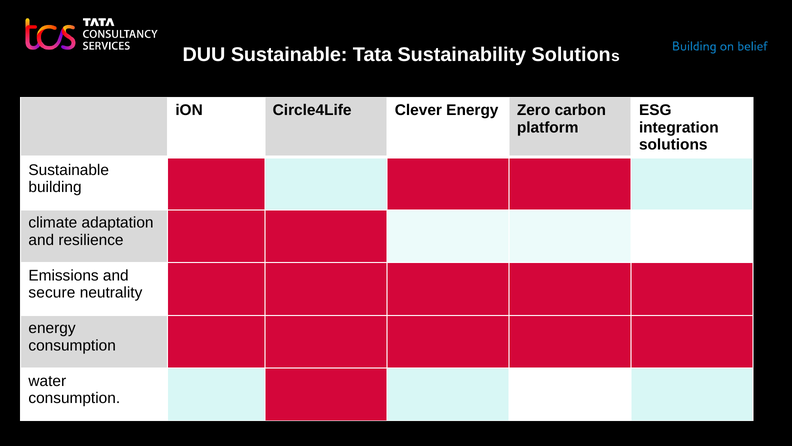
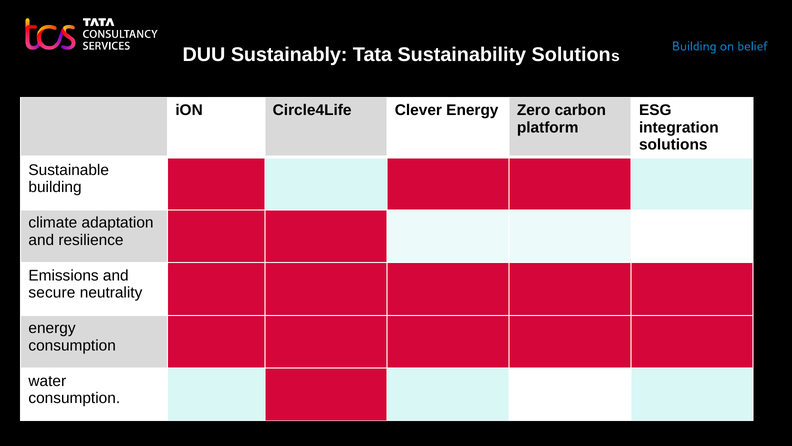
DUU Sustainable: Sustainable -> Sustainably
